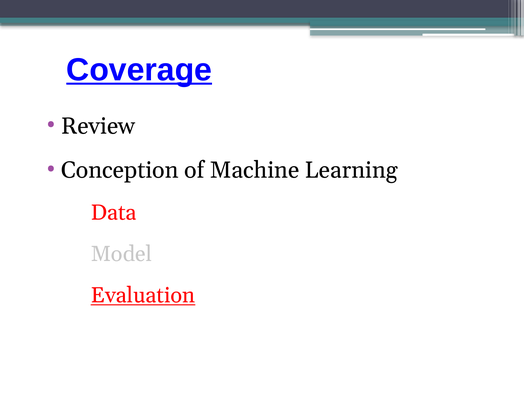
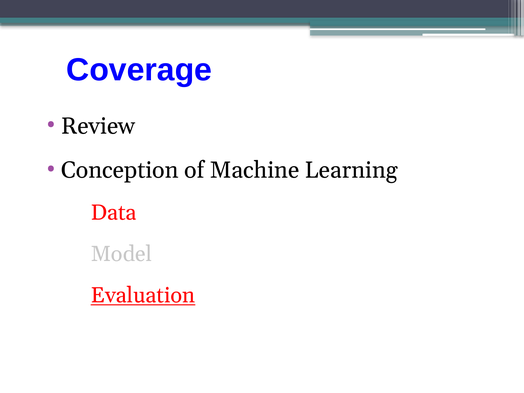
Coverage underline: present -> none
